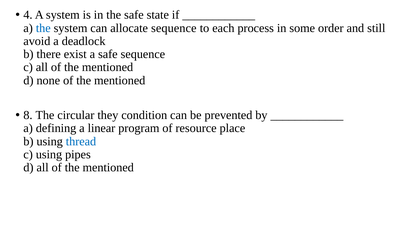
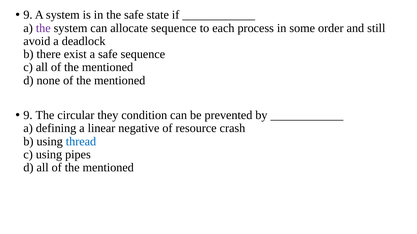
4 at (28, 15): 4 -> 9
the at (43, 28) colour: blue -> purple
8 at (28, 115): 8 -> 9
program: program -> negative
place: place -> crash
